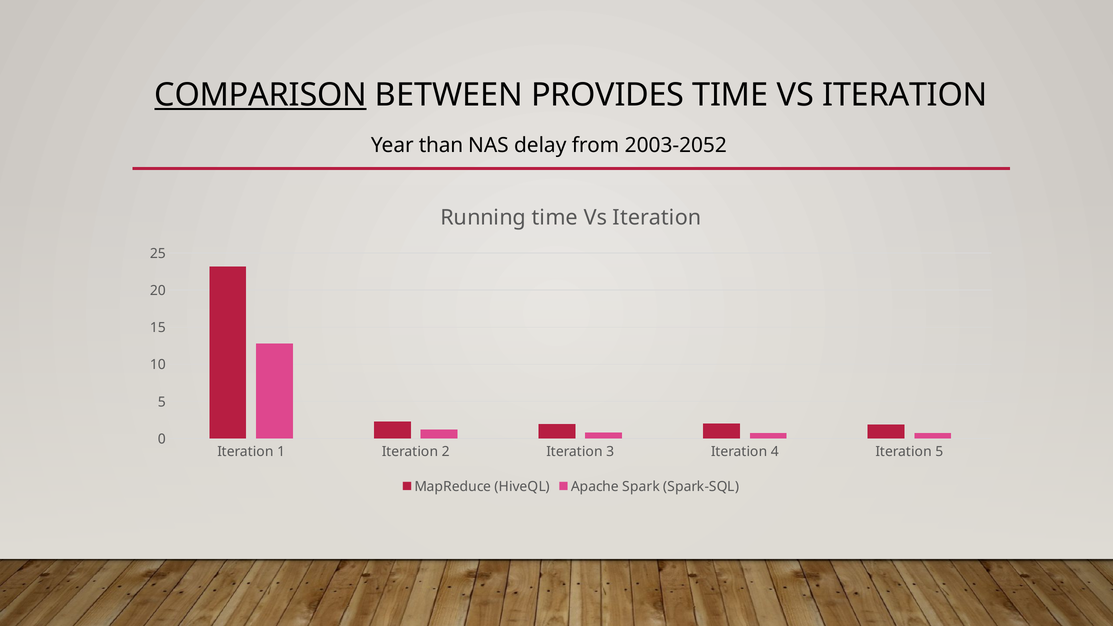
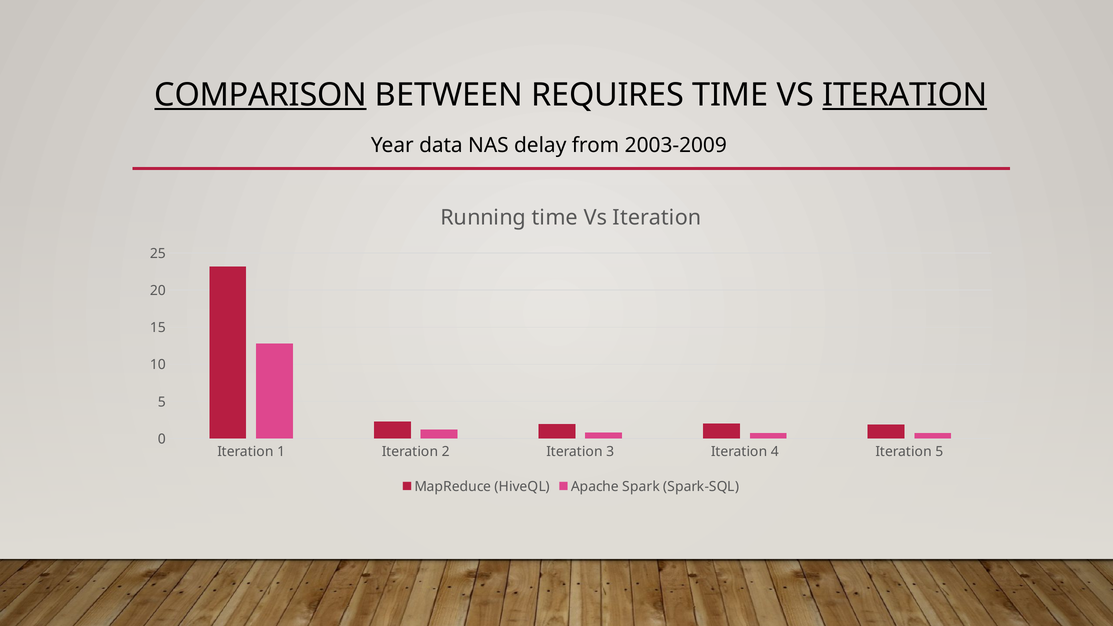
PROVIDES: PROVIDES -> REQUIRES
ITERATION at (905, 95) underline: none -> present
than: than -> data
2003-2052: 2003-2052 -> 2003-2009
